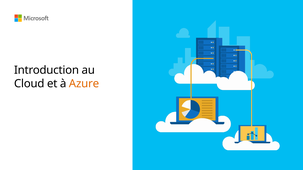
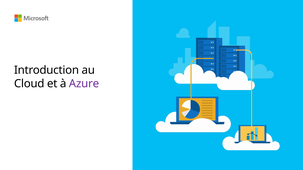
Azure colour: orange -> purple
